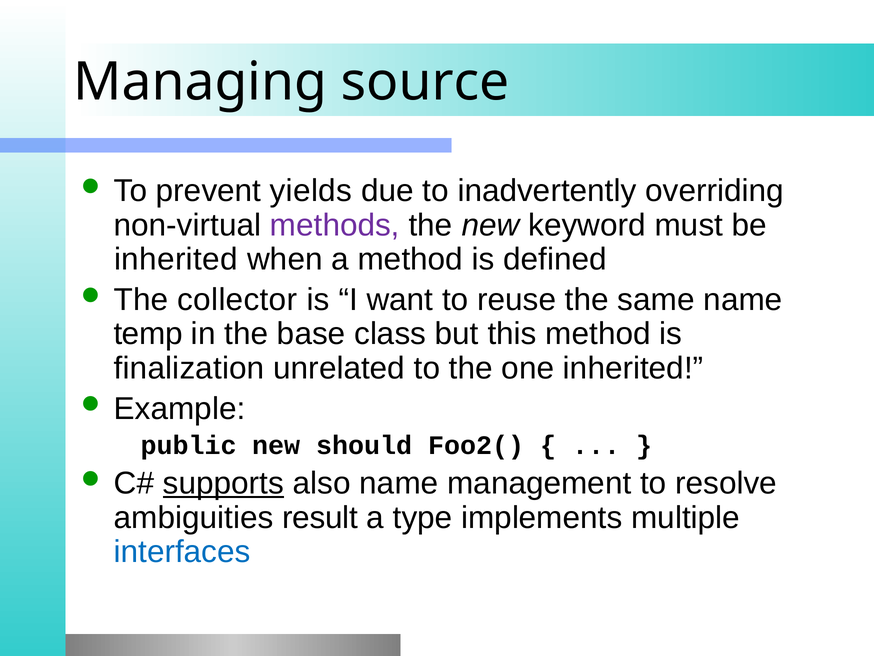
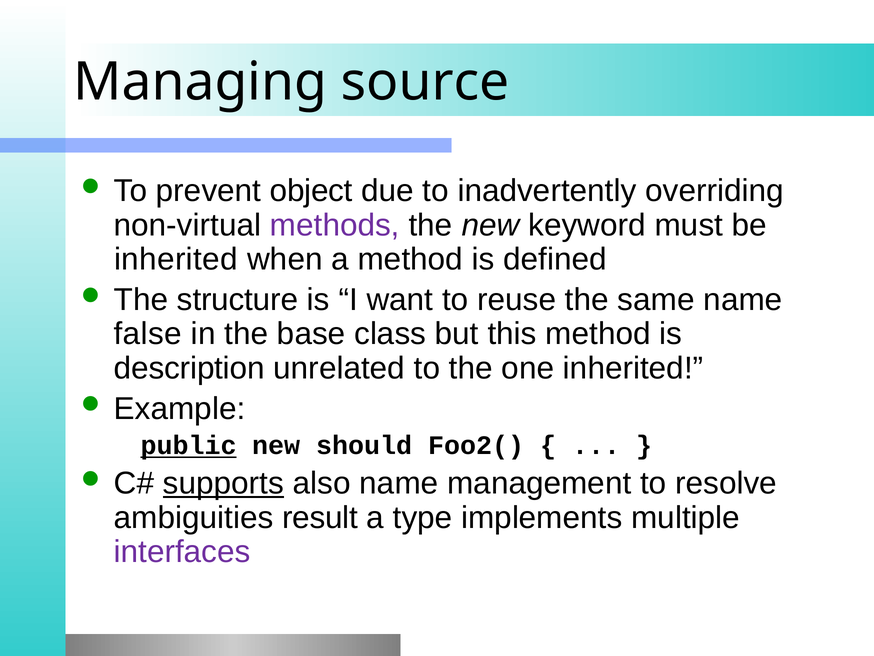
yields: yields -> object
collector: collector -> structure
temp: temp -> false
finalization: finalization -> description
public underline: none -> present
interfaces colour: blue -> purple
